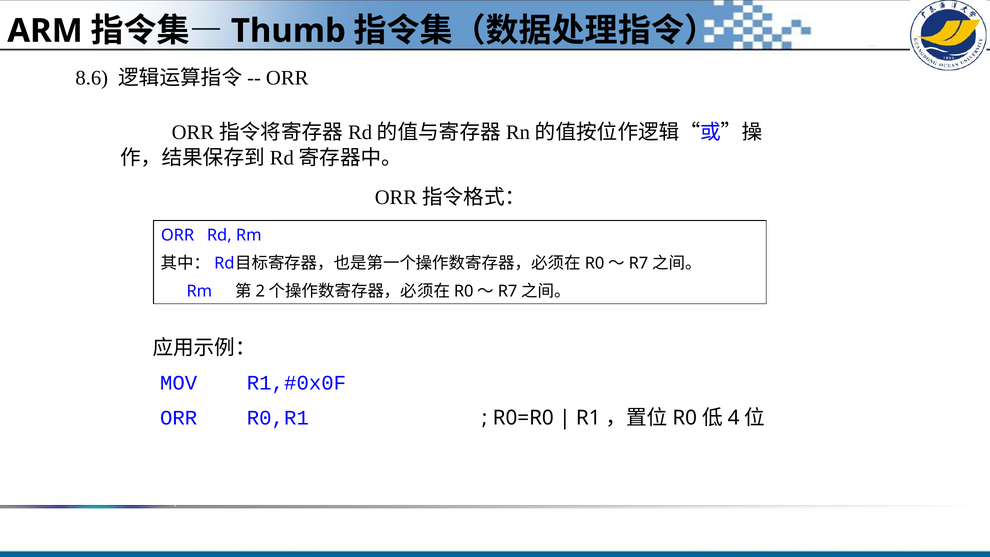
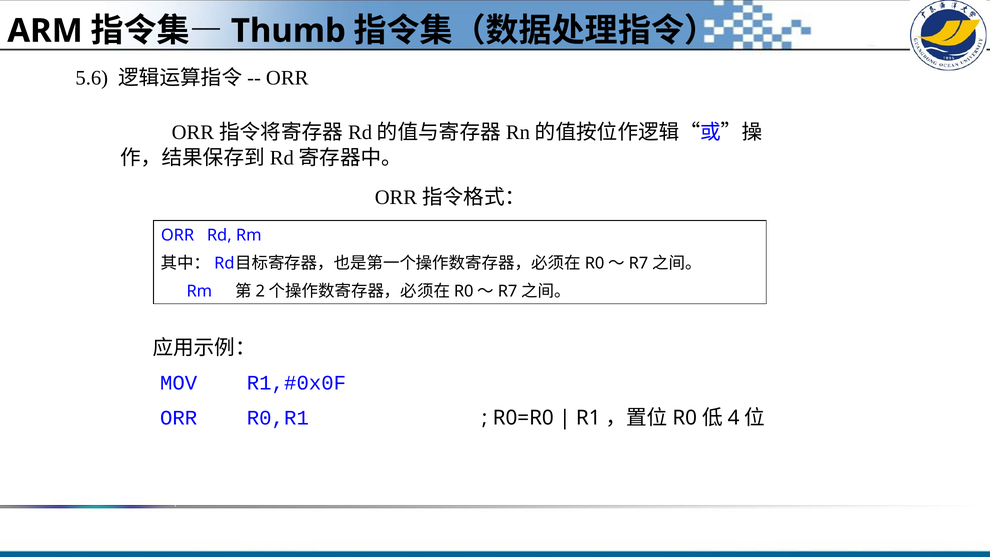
8.6: 8.6 -> 5.6
